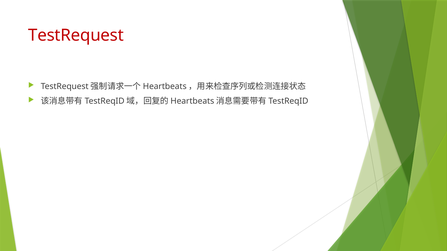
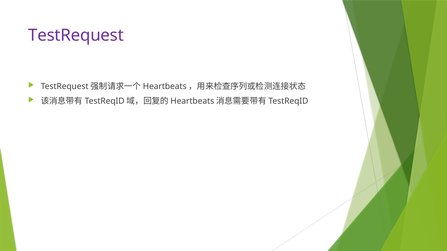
TestRequest colour: red -> purple
